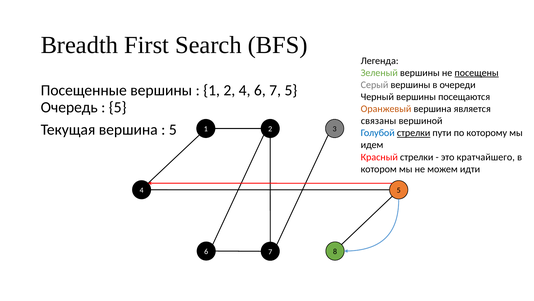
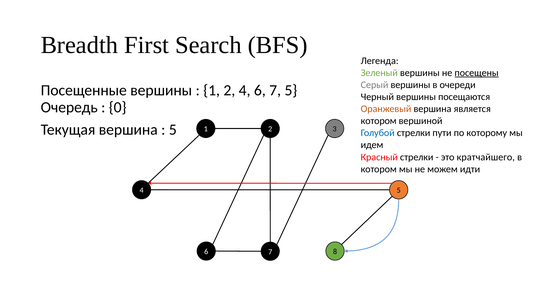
5 at (118, 107): 5 -> 0
связаны at (379, 121): связаны -> котором
стрелки at (414, 133) underline: present -> none
